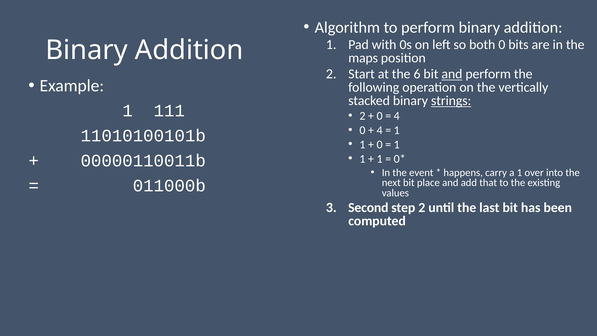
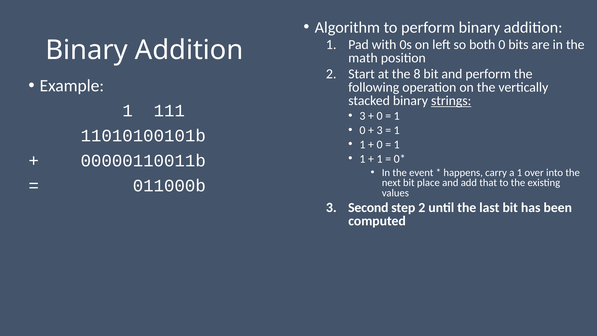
maps: maps -> math
6: 6 -> 8
and at (452, 74) underline: present -> none
2 at (362, 116): 2 -> 3
4 at (397, 116): 4 -> 1
4 at (380, 130): 4 -> 3
